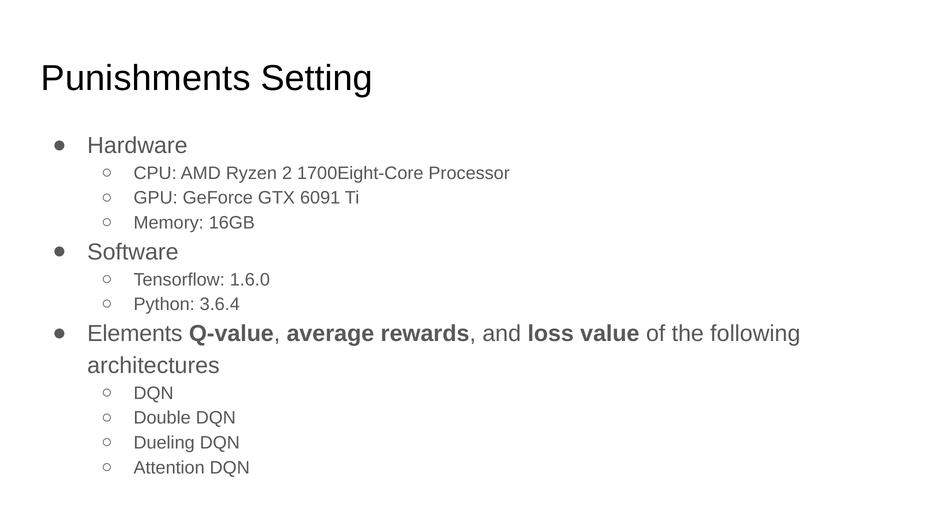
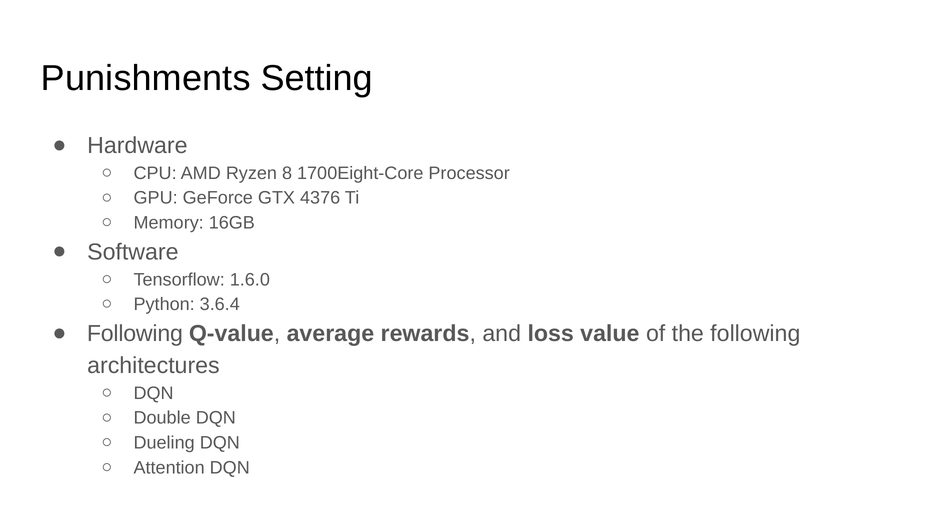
2: 2 -> 8
6091: 6091 -> 4376
Elements at (135, 334): Elements -> Following
